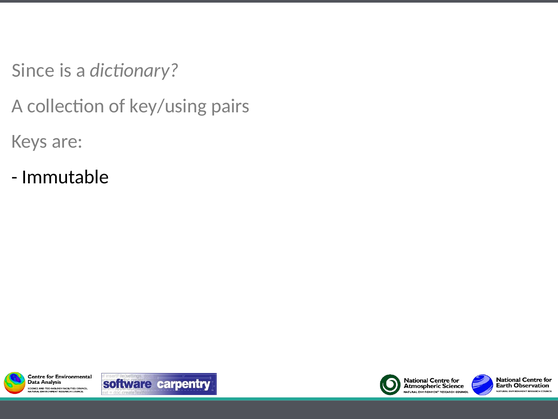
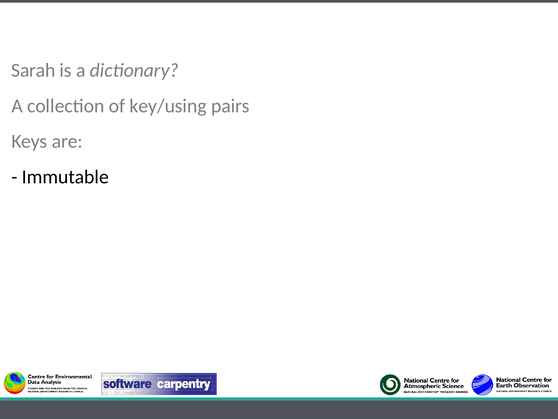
Since: Since -> Sarah
